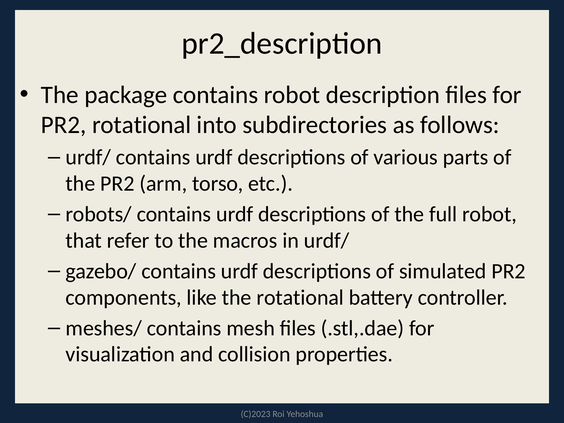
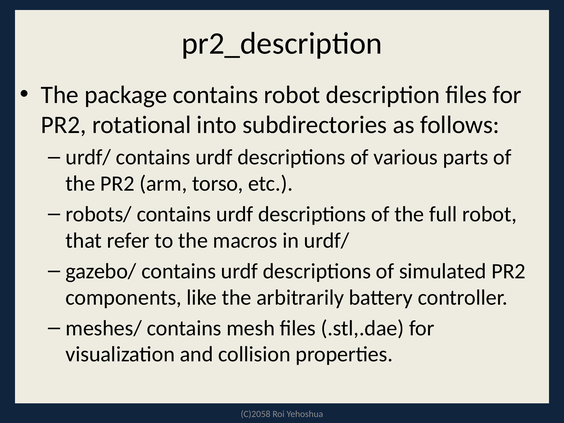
the rotational: rotational -> arbitrarily
C)2023: C)2023 -> C)2058
